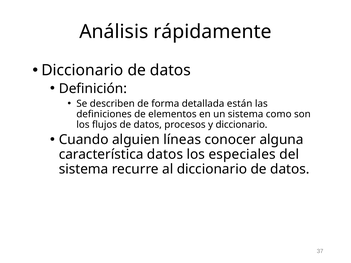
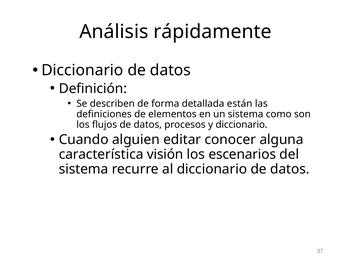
líneas: líneas -> editar
característica datos: datos -> visión
especiales: especiales -> escenarios
